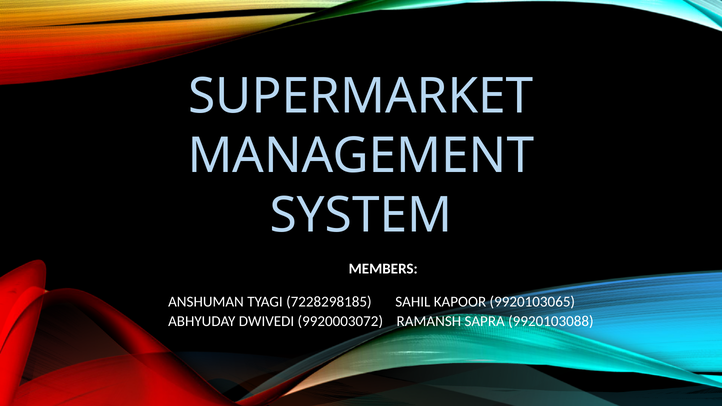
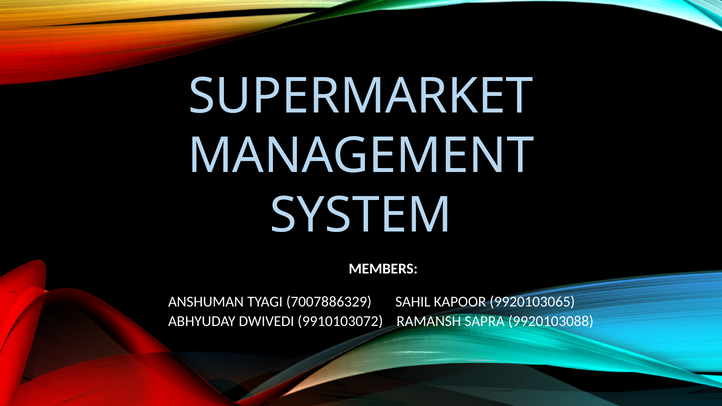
7228298185: 7228298185 -> 7007886329
9920003072: 9920003072 -> 9910103072
